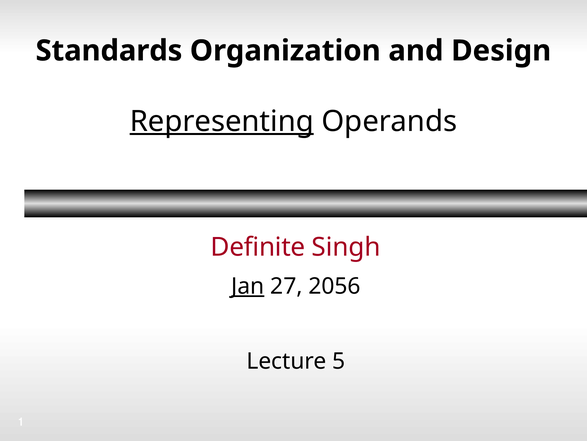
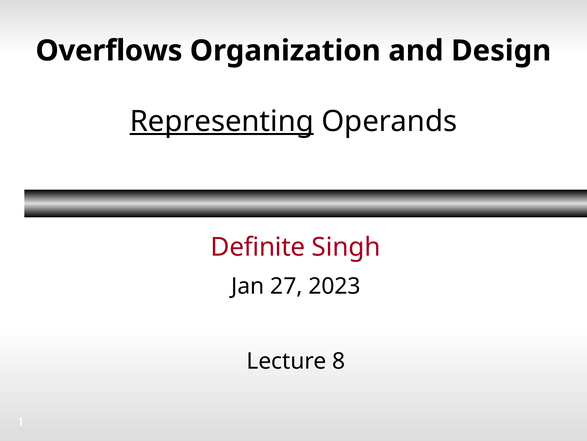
Standards: Standards -> Overflows
Jan underline: present -> none
2056: 2056 -> 2023
5: 5 -> 8
